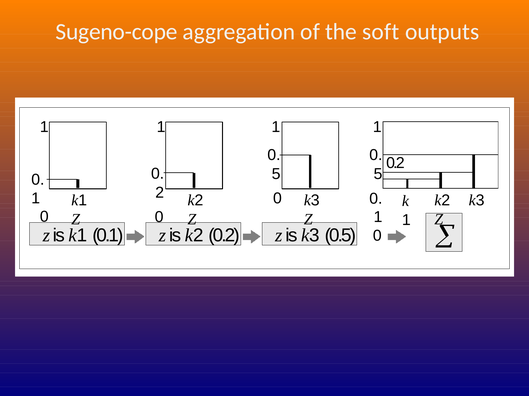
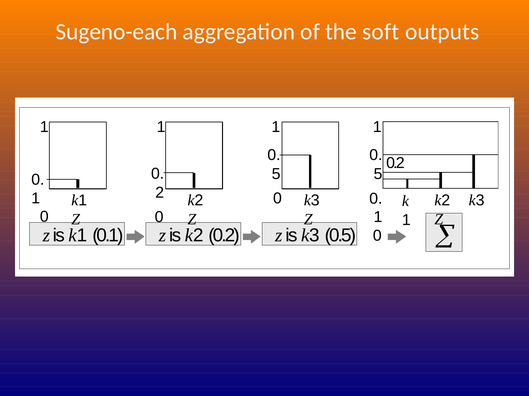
Sugeno-cope: Sugeno-cope -> Sugeno-each
